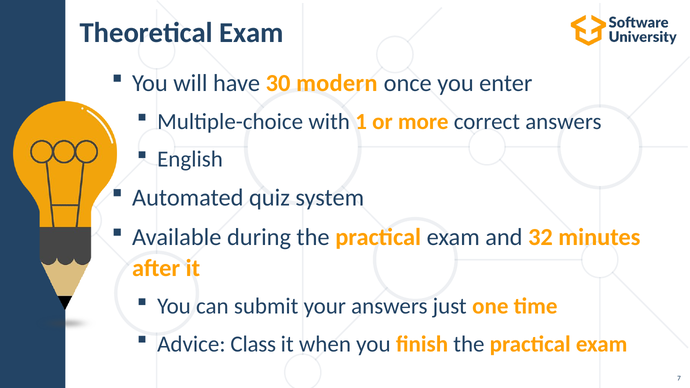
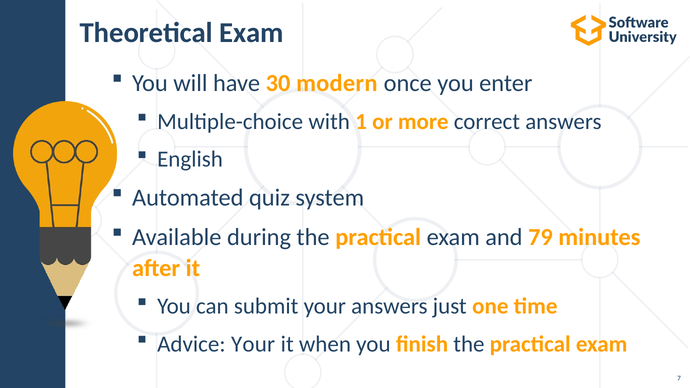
32: 32 -> 79
Advice Class: Class -> Your
